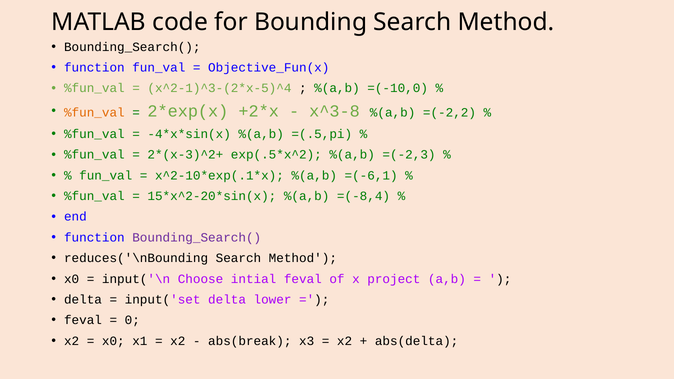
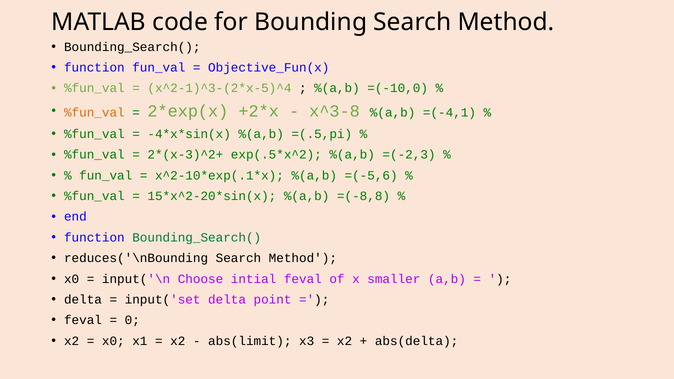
=(-2,2: =(-2,2 -> =(-4,1
=(-6,1: =(-6,1 -> =(-5,6
=(-8,4: =(-8,4 -> =(-8,8
Bounding_Search( at (197, 238) colour: purple -> green
project: project -> smaller
lower: lower -> point
abs(break: abs(break -> abs(limit
